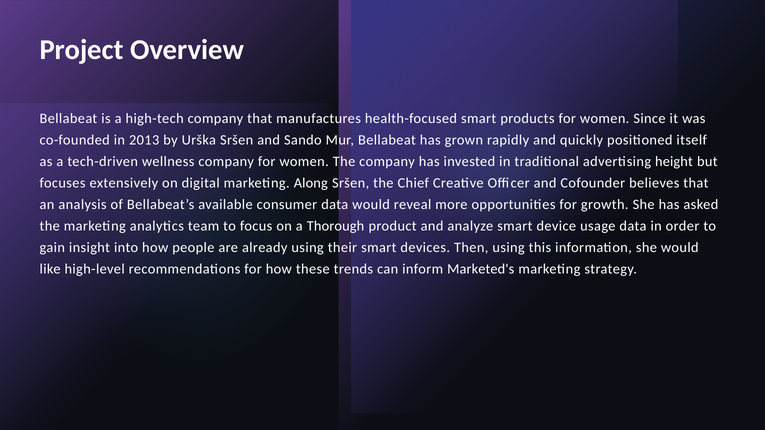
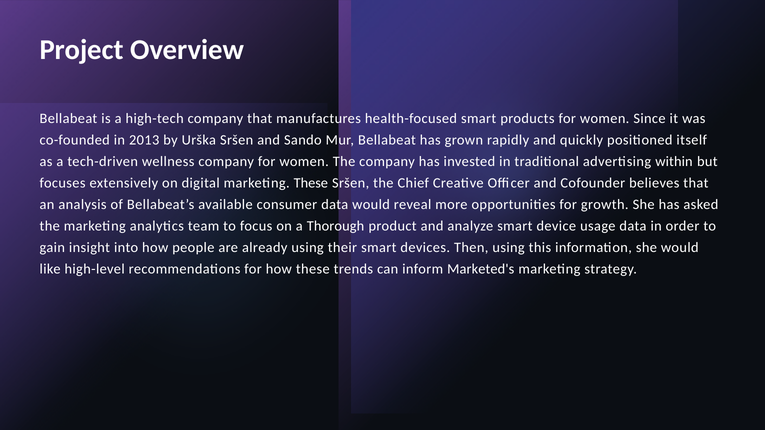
height: height -> within
marketing Along: Along -> These
